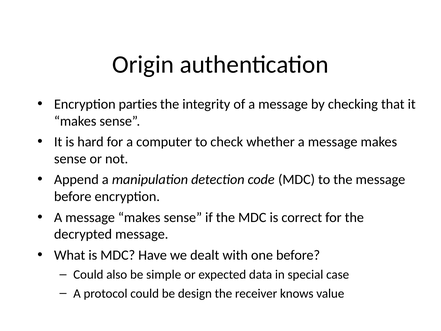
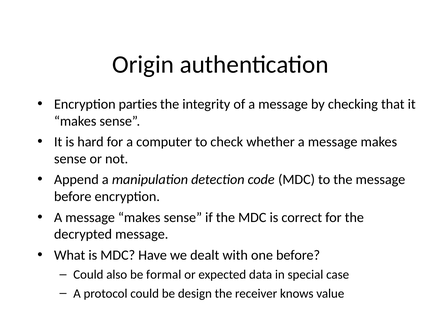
simple: simple -> formal
